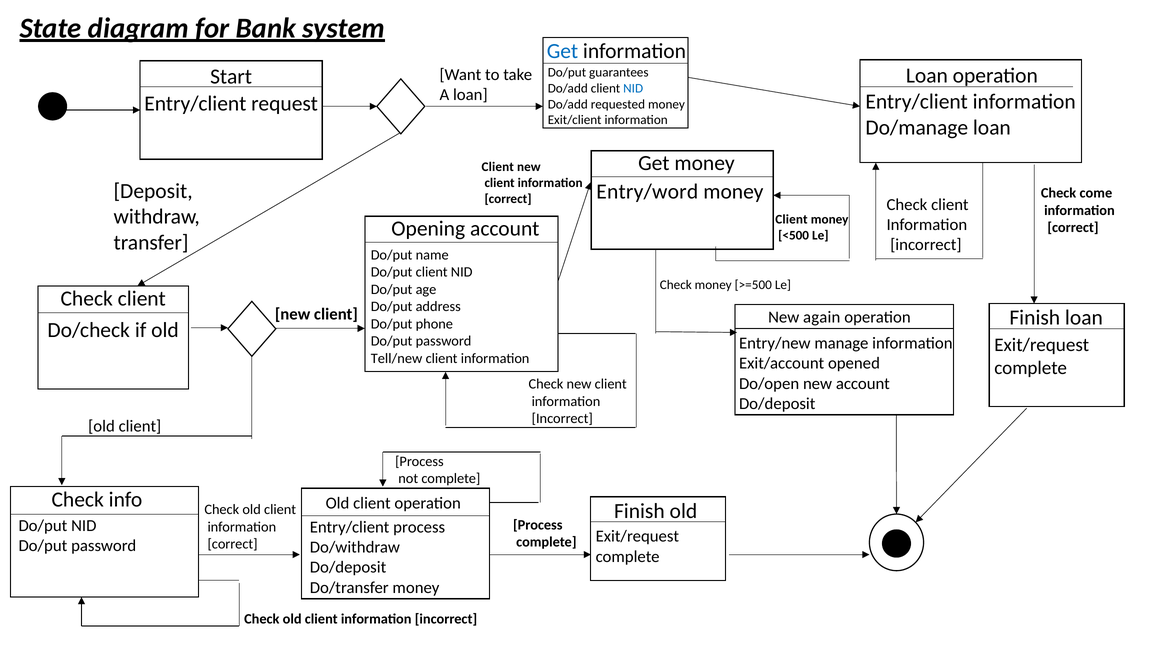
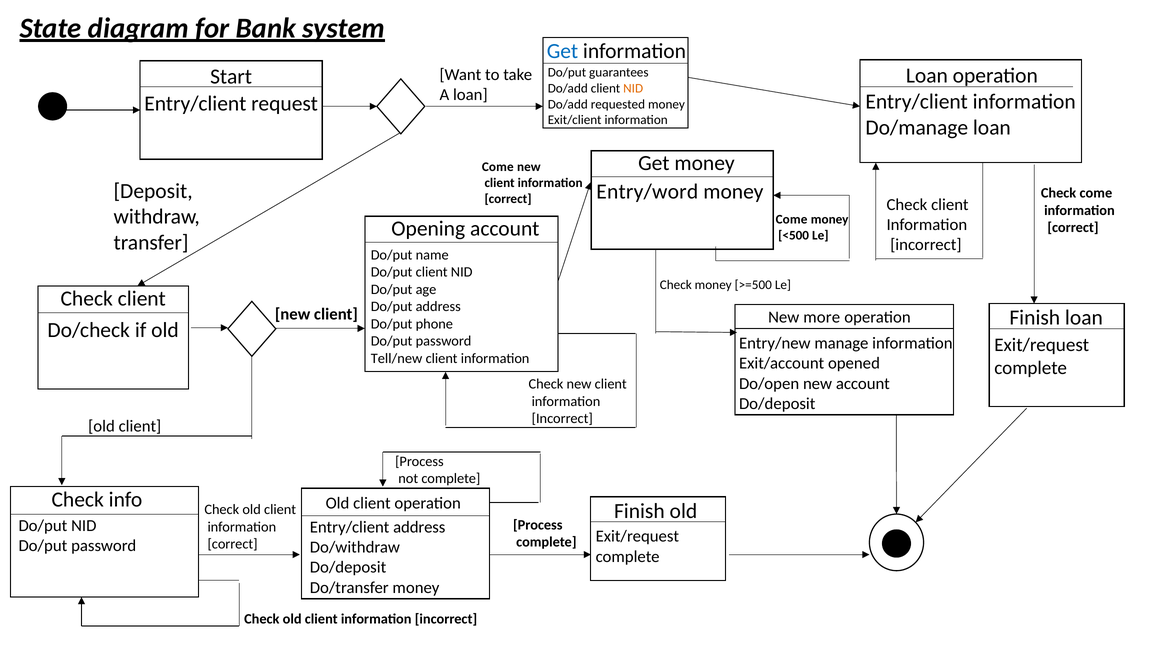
NID at (633, 88) colour: blue -> orange
Client at (498, 167): Client -> Come
Client at (792, 220): Client -> Come
again: again -> more
Entry/client process: process -> address
